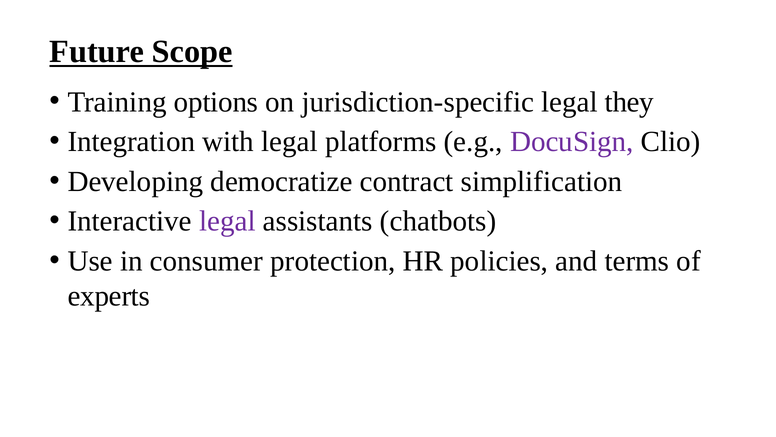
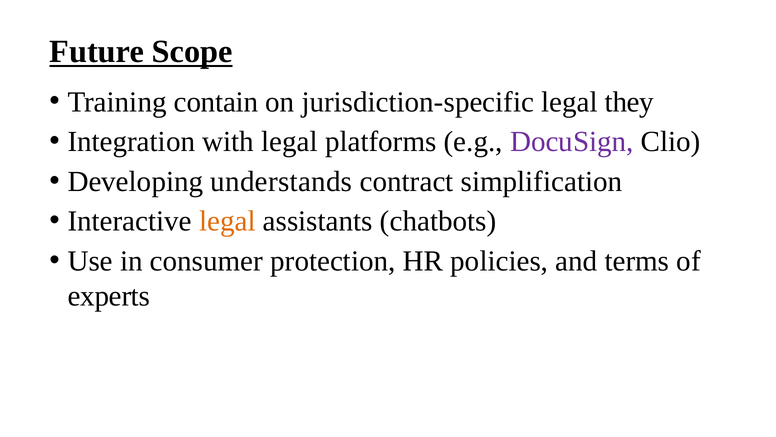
options: options -> contain
democratize: democratize -> understands
legal at (227, 221) colour: purple -> orange
